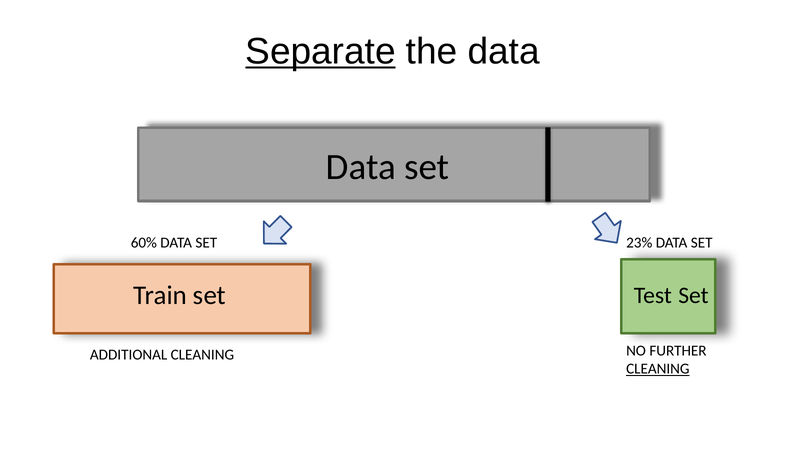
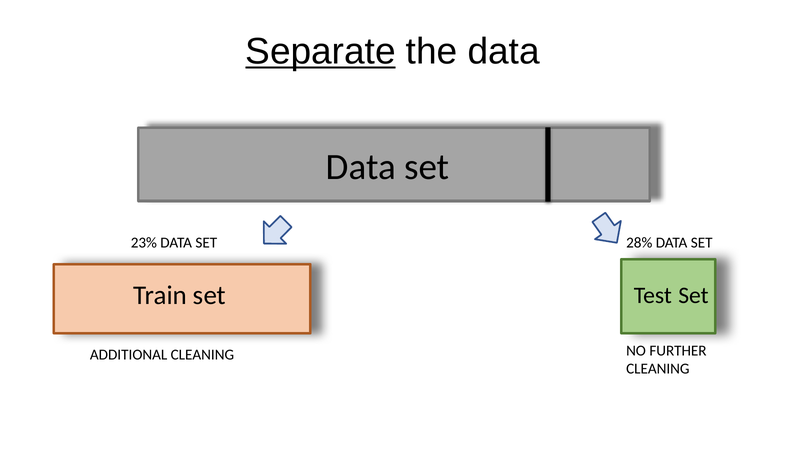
60%: 60% -> 23%
23%: 23% -> 28%
CLEANING at (658, 369) underline: present -> none
